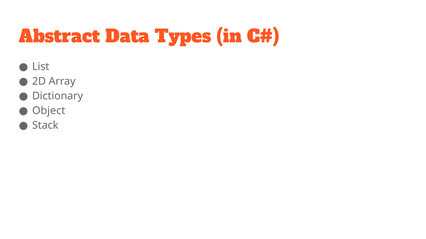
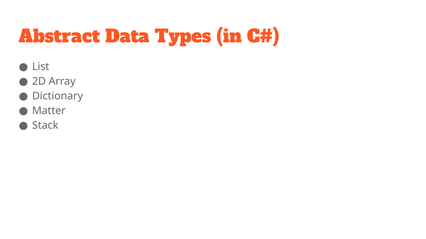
Object: Object -> Matter
